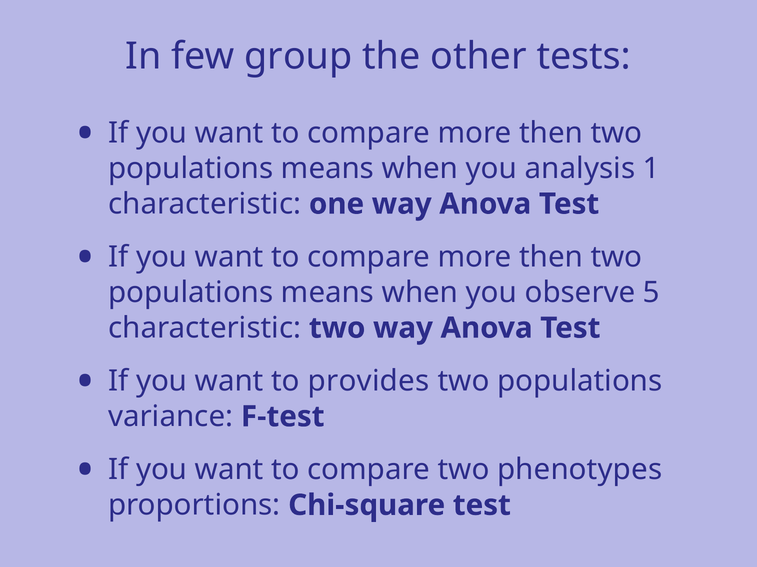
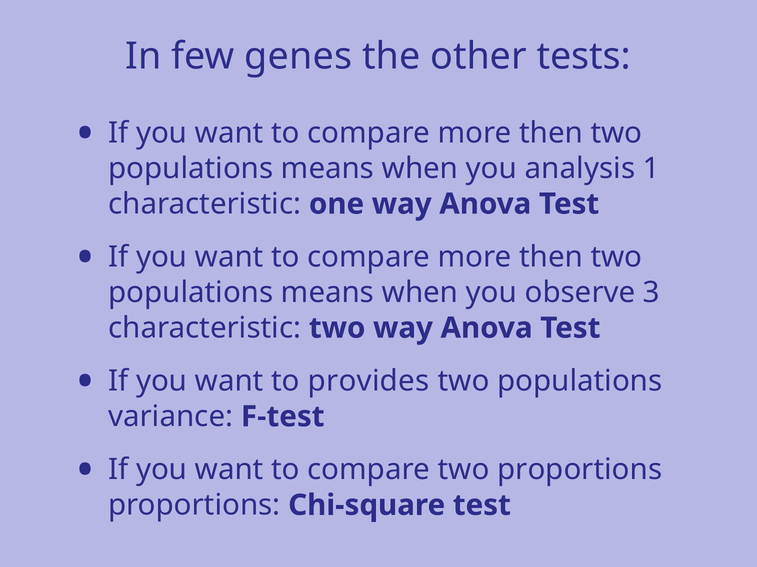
group: group -> genes
5: 5 -> 3
two phenotypes: phenotypes -> proportions
